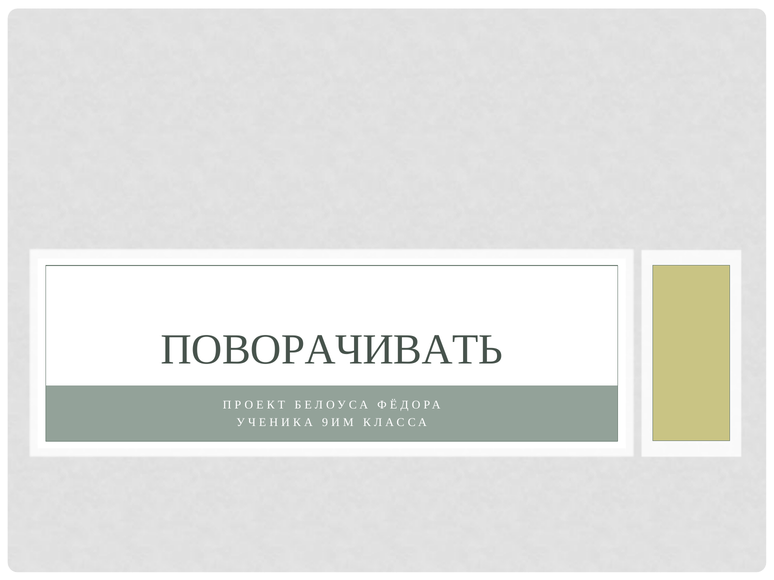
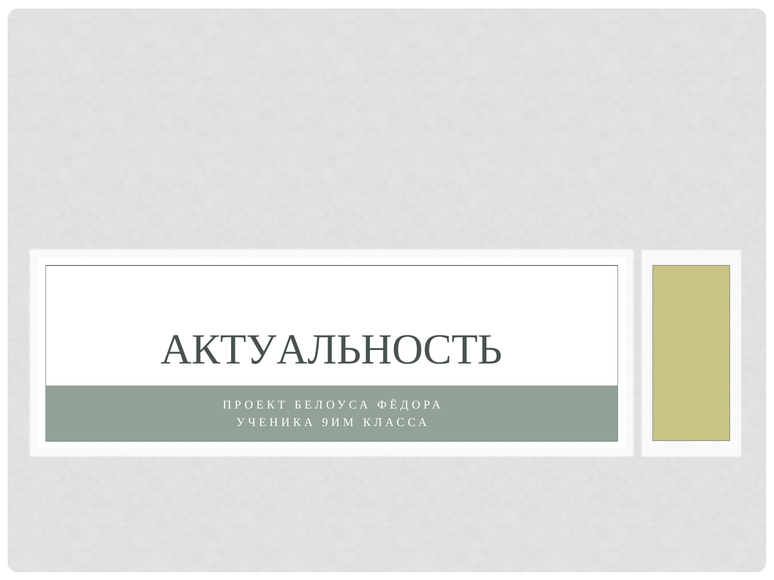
ПОВОРАЧИВАТЬ: ПОВОРАЧИВАТЬ -> АКТУАЛЬНОСТЬ
